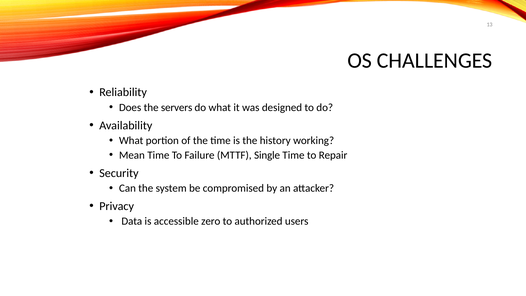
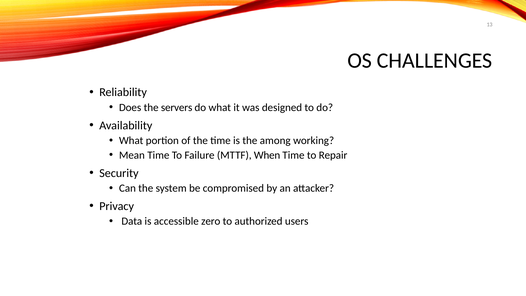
history: history -> among
Single: Single -> When
